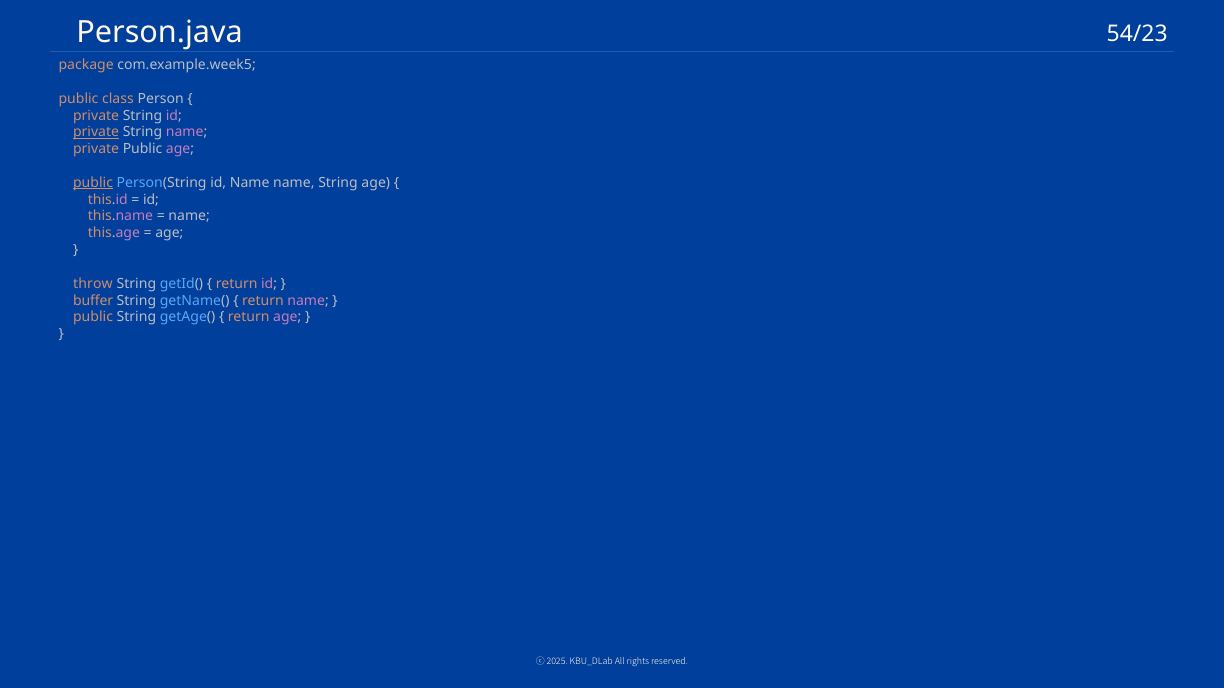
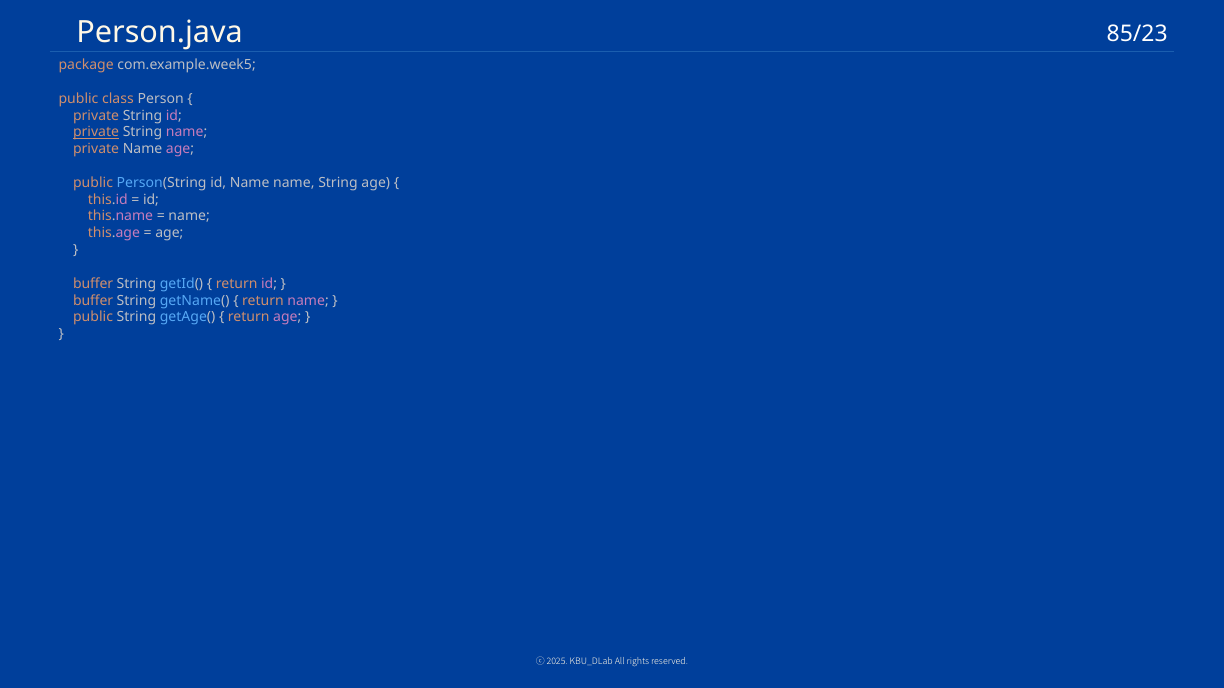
54/23: 54/23 -> 85/23
private Public: Public -> Name
public at (93, 183) underline: present -> none
throw at (93, 284): throw -> buffer
